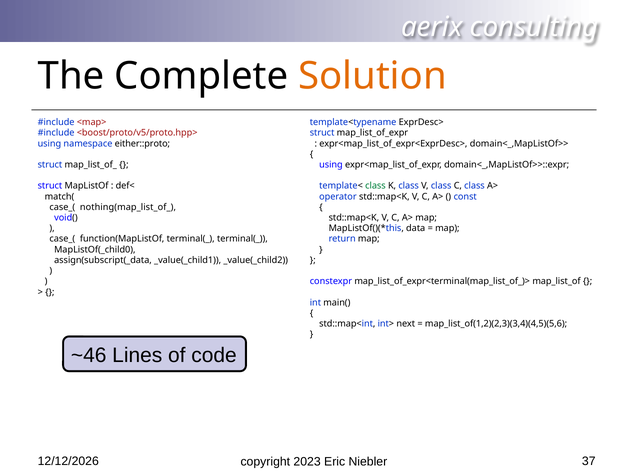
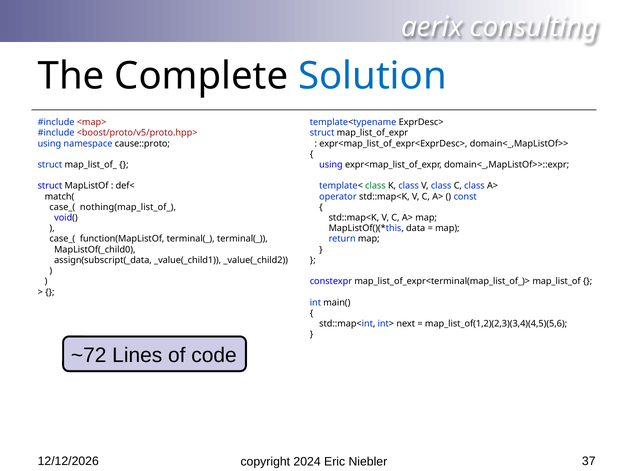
Solution colour: orange -> blue
either::proto: either::proto -> cause::proto
~46: ~46 -> ~72
2023: 2023 -> 2024
